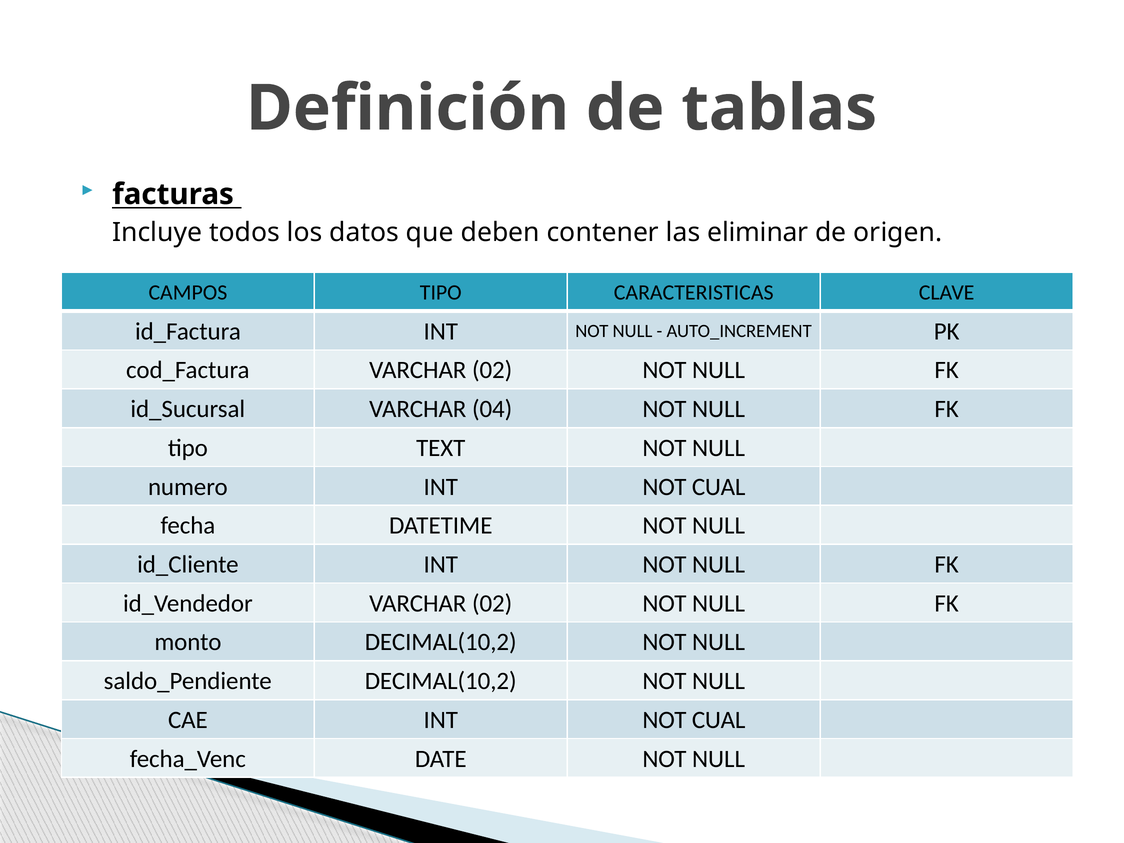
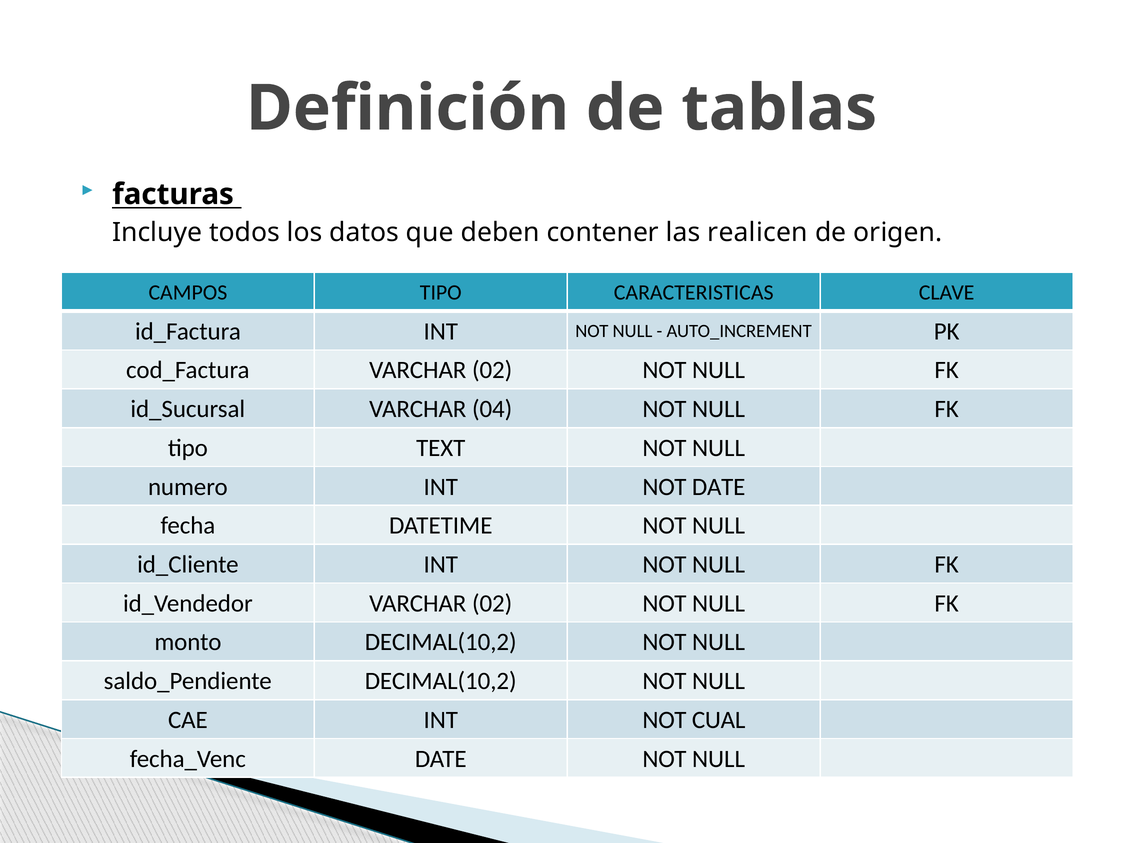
eliminar: eliminar -> realicen
numero INT NOT CUAL: CUAL -> DATE
